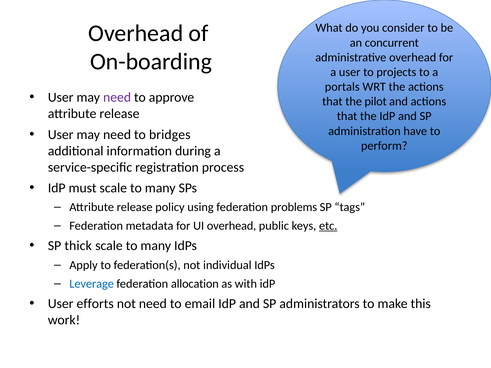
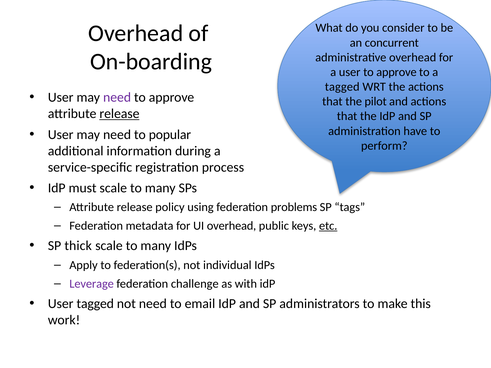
user to projects: projects -> approve
portals at (342, 87): portals -> tagged
release at (119, 114) underline: none -> present
bridges: bridges -> popular
Leverage colour: blue -> purple
allocation: allocation -> challenge
User efforts: efforts -> tagged
